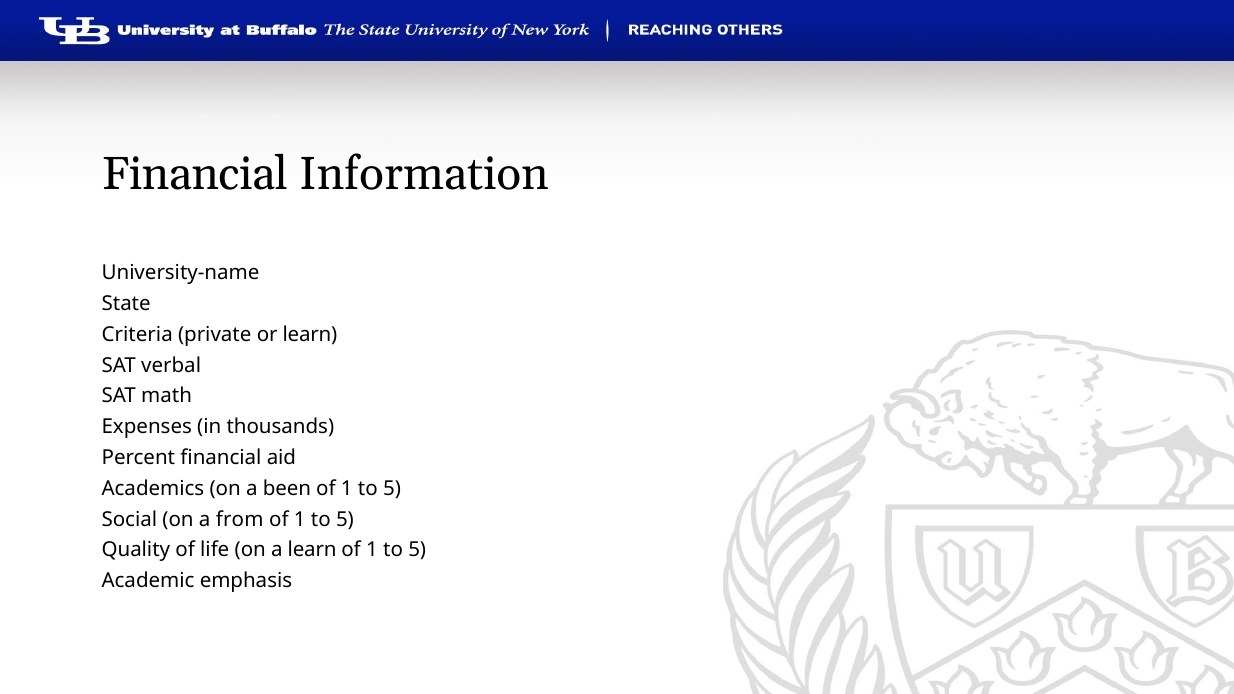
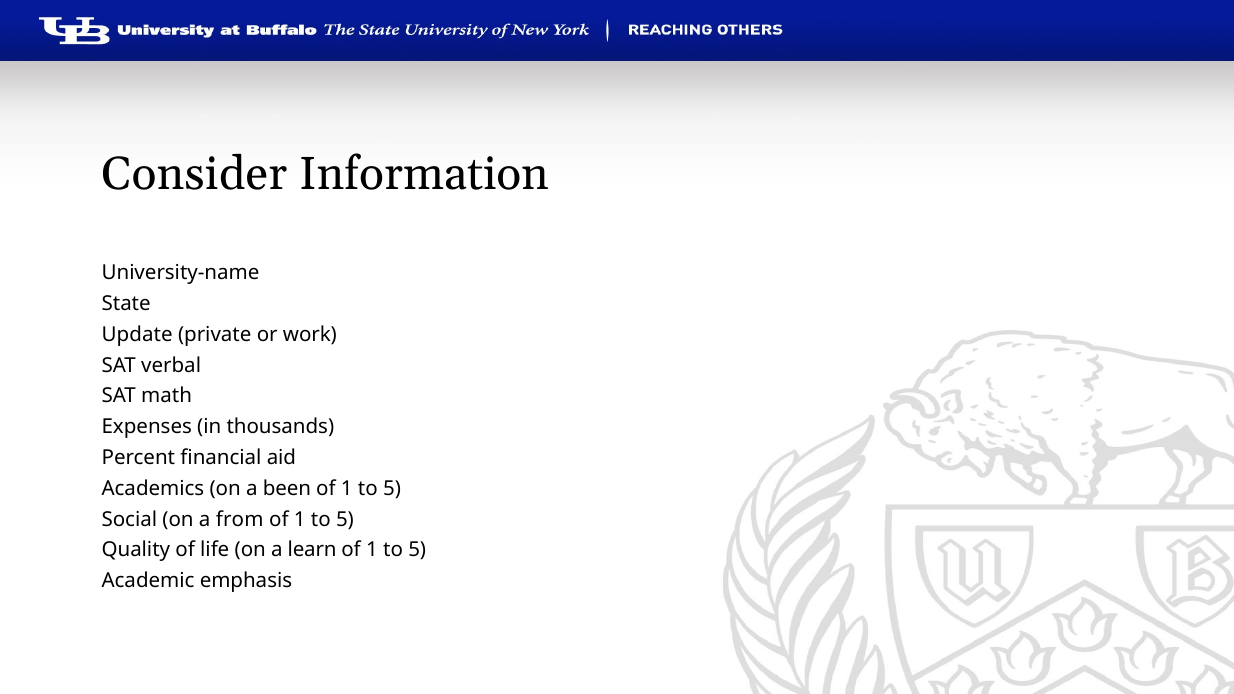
Financial at (195, 174): Financial -> Consider
Criteria: Criteria -> Update
or learn: learn -> work
